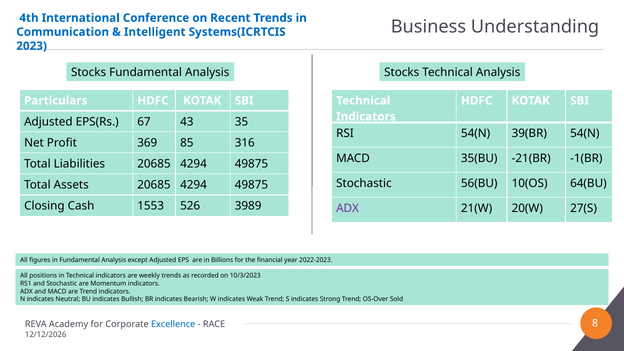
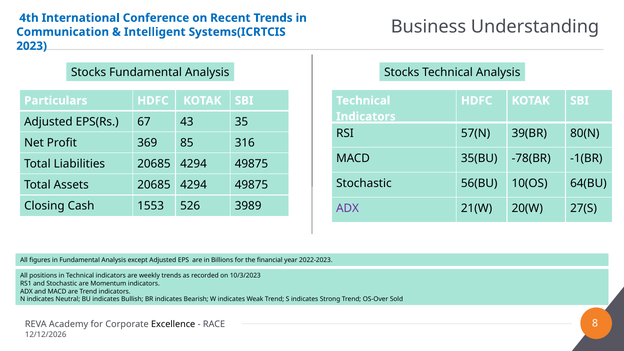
RSI 54(N: 54(N -> 57(N
39(BR 54(N: 54(N -> 80(N
-21(BR: -21(BR -> -78(BR
Excellence colour: blue -> black
